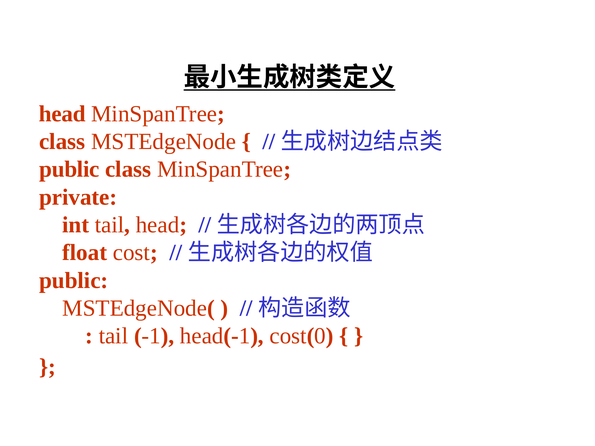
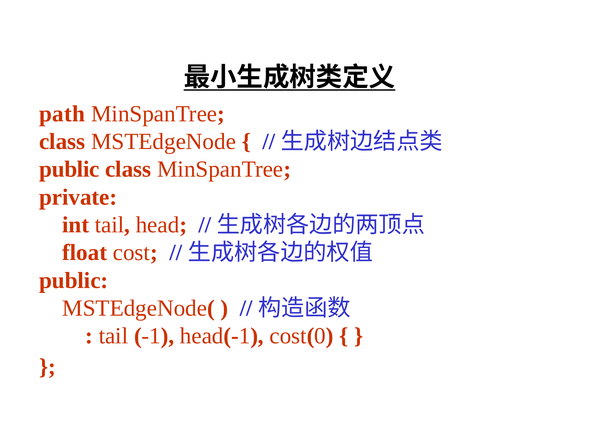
head at (62, 114): head -> path
